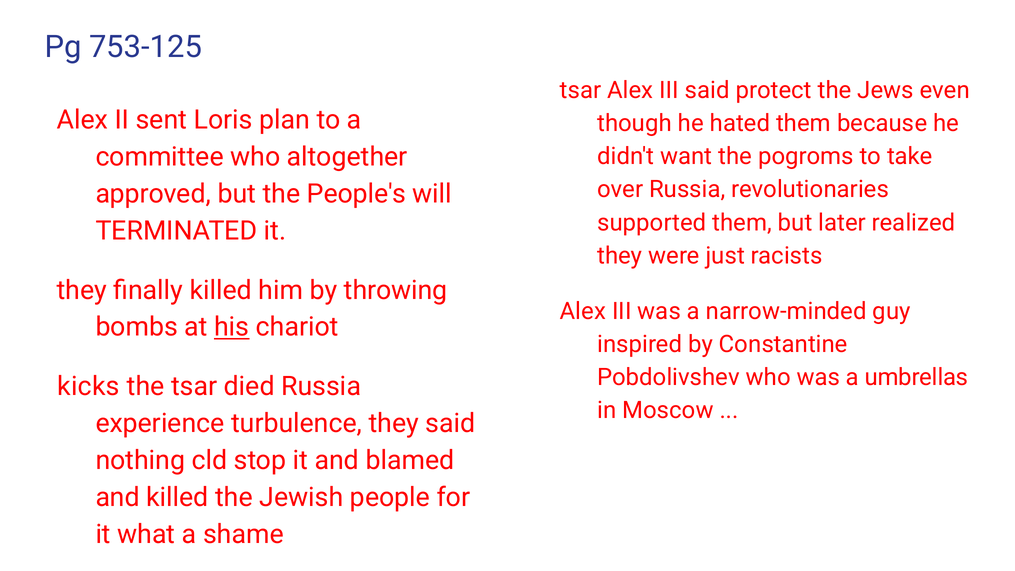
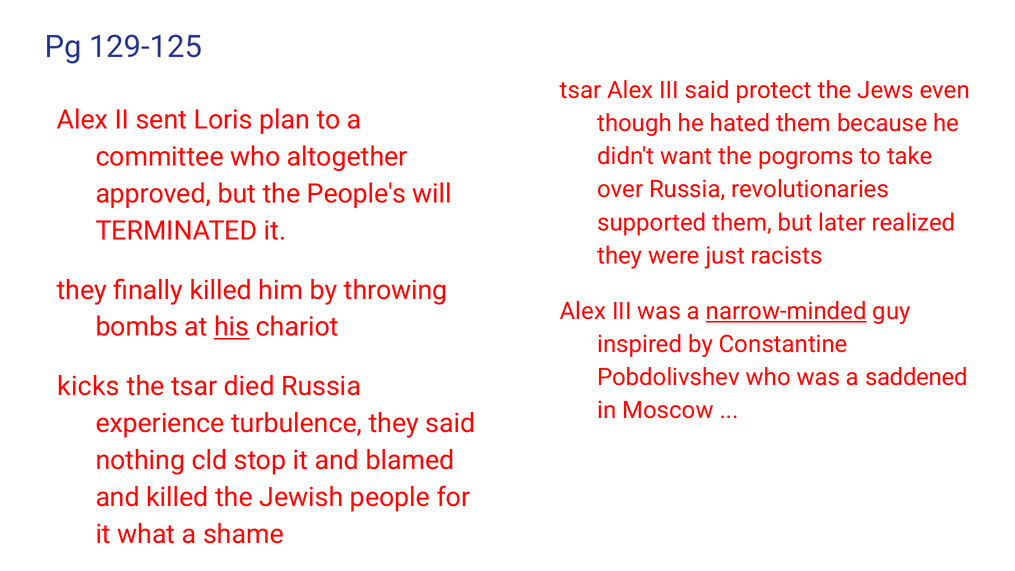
753-125: 753-125 -> 129-125
narrow-minded underline: none -> present
umbrellas: umbrellas -> saddened
